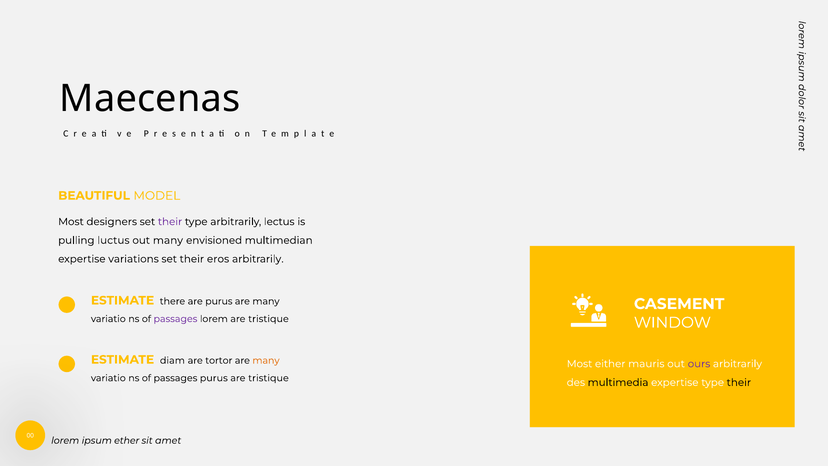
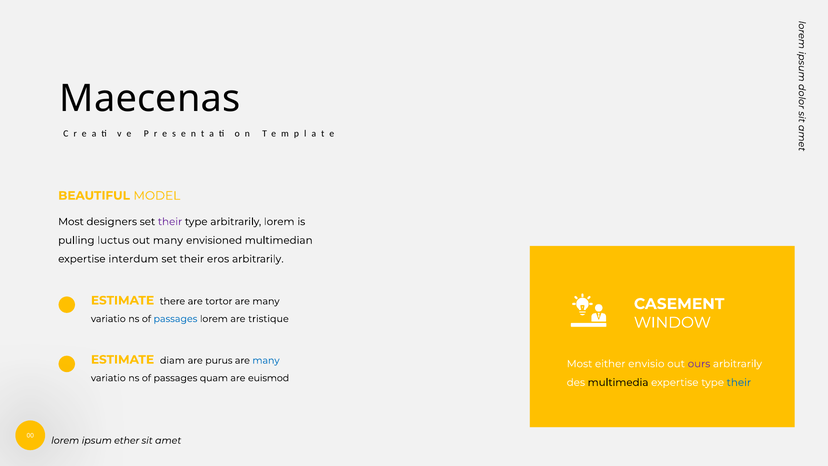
arbitrarily lectus: lectus -> lorem
variations: variations -> interdum
are purus: purus -> tortor
passages at (175, 319) colour: purple -> blue
tortor: tortor -> purus
many at (266, 360) colour: orange -> blue
mauris: mauris -> envisio
passages purus: purus -> quam
tristique at (268, 378): tristique -> euismod
their at (739, 382) colour: black -> blue
